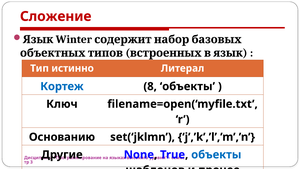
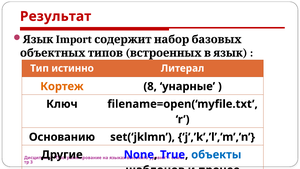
Сложение: Сложение -> Результат
Winter: Winter -> Import
Кортеж colour: blue -> orange
8 объекты: объекты -> унарные
